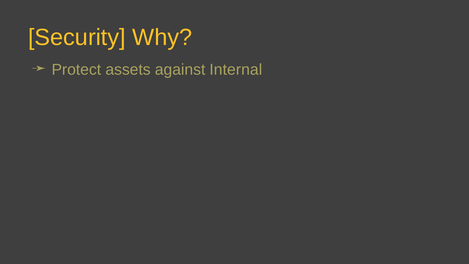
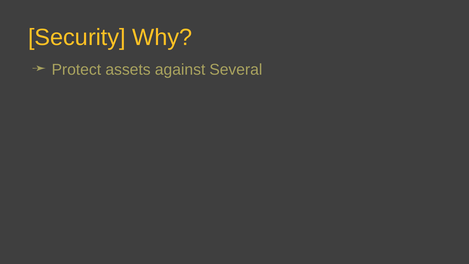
Internal: Internal -> Several
